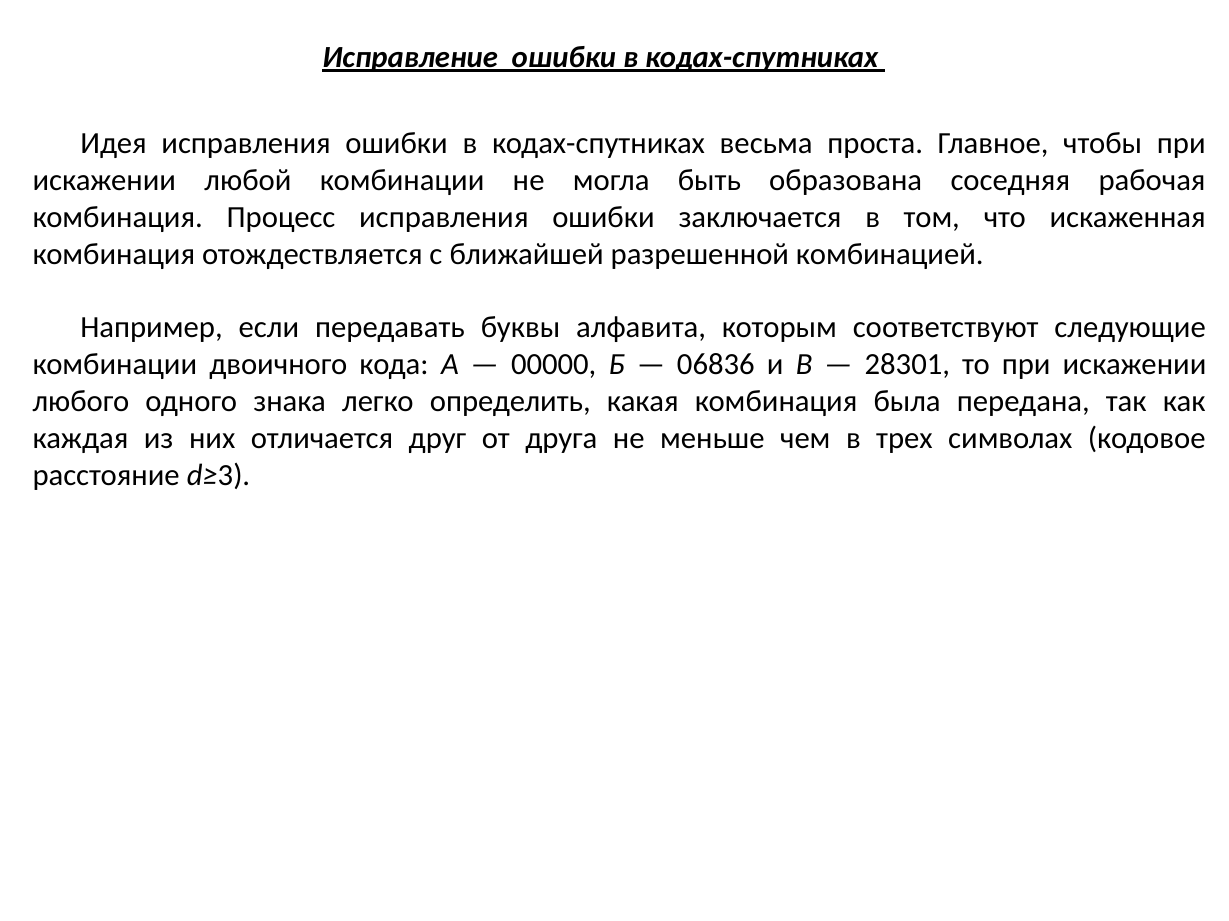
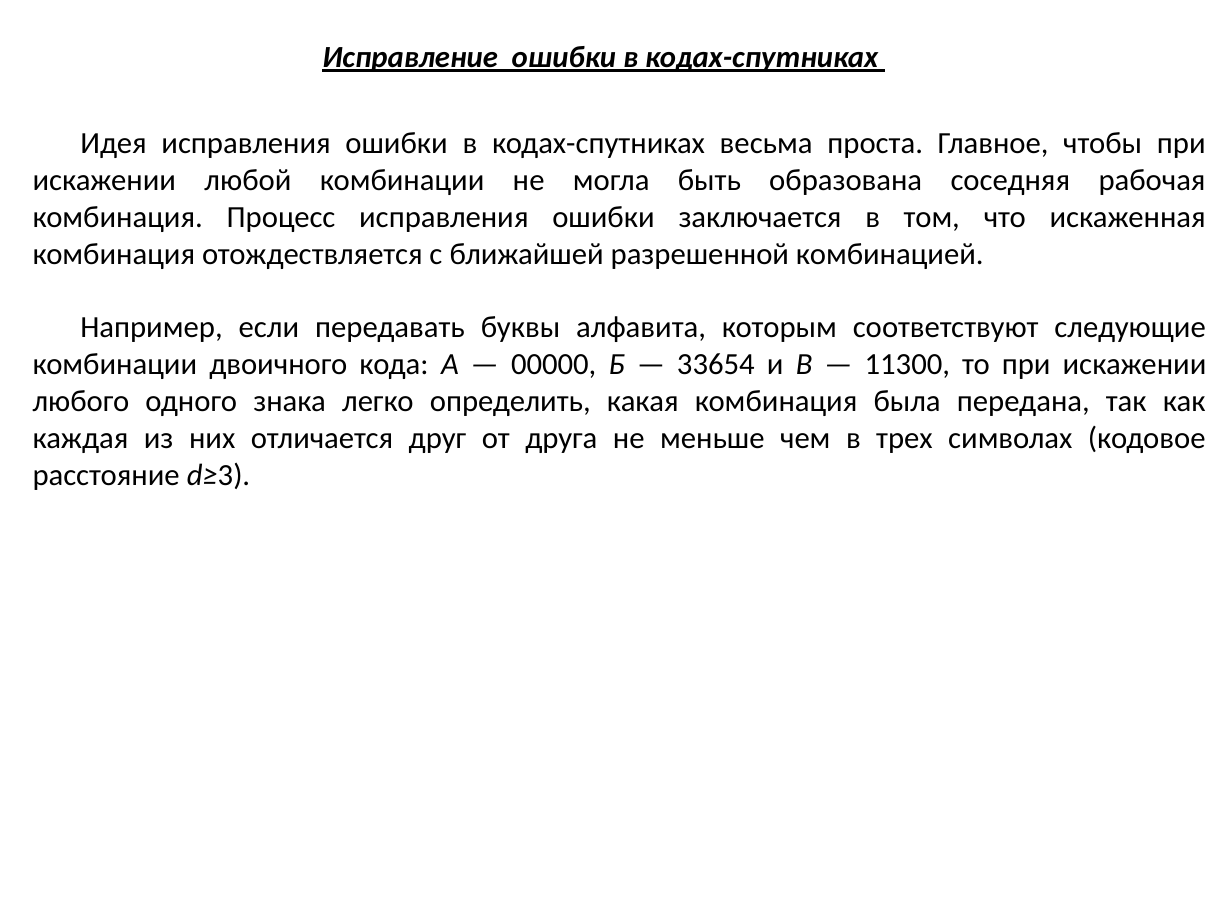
06836: 06836 -> 33654
28301: 28301 -> 11300
